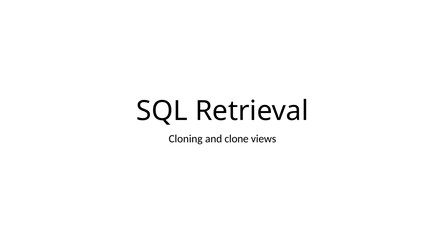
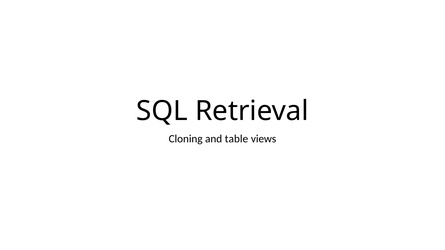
clone: clone -> table
